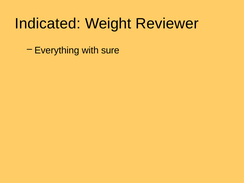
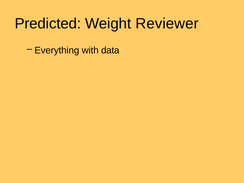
Indicated: Indicated -> Predicted
sure: sure -> data
